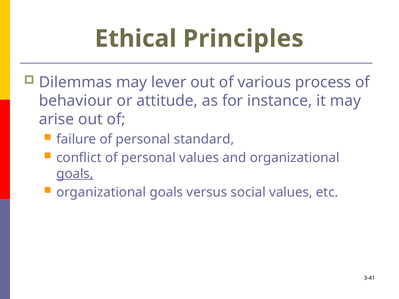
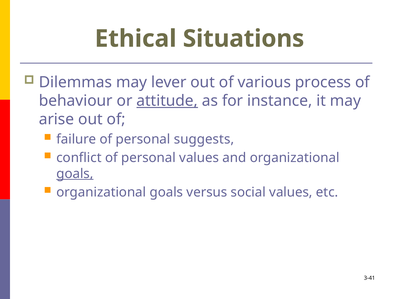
Principles: Principles -> Situations
attitude underline: none -> present
standard: standard -> suggests
